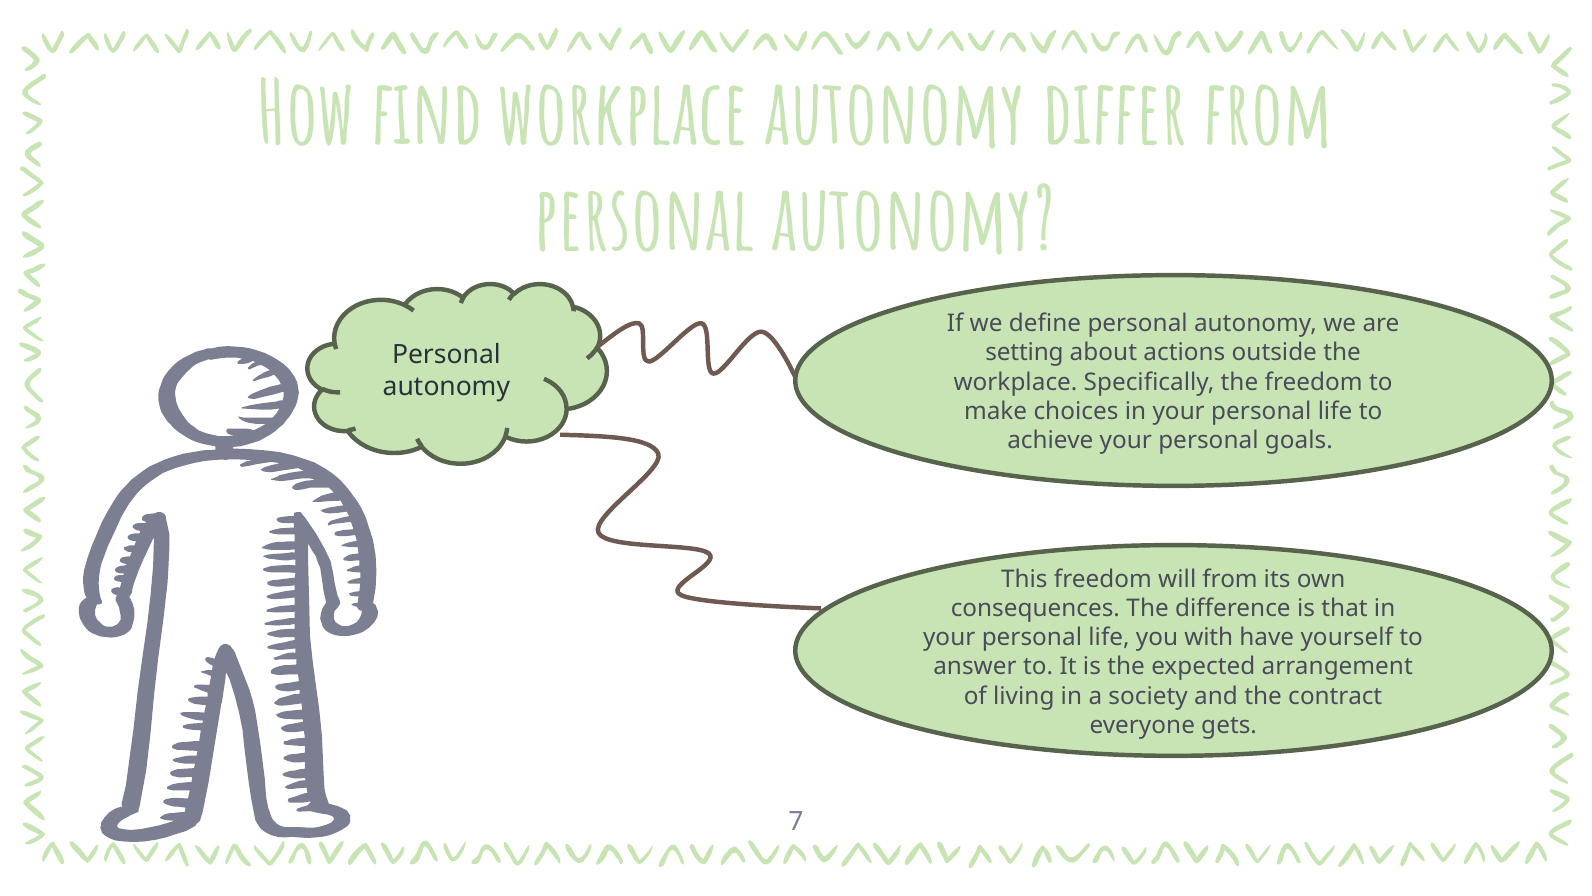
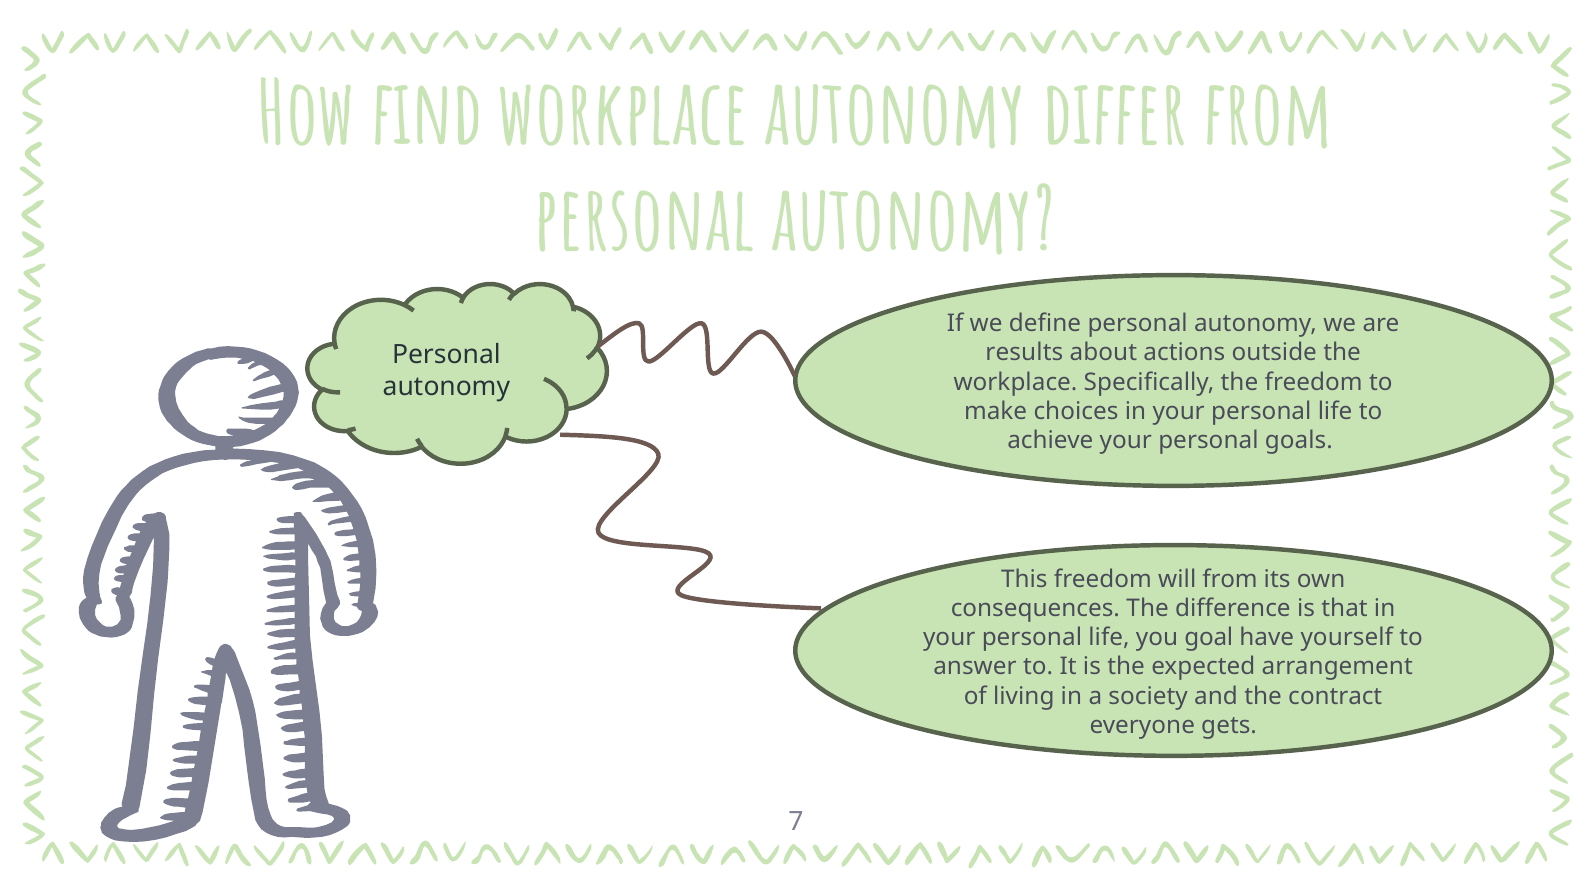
setting: setting -> results
with: with -> goal
